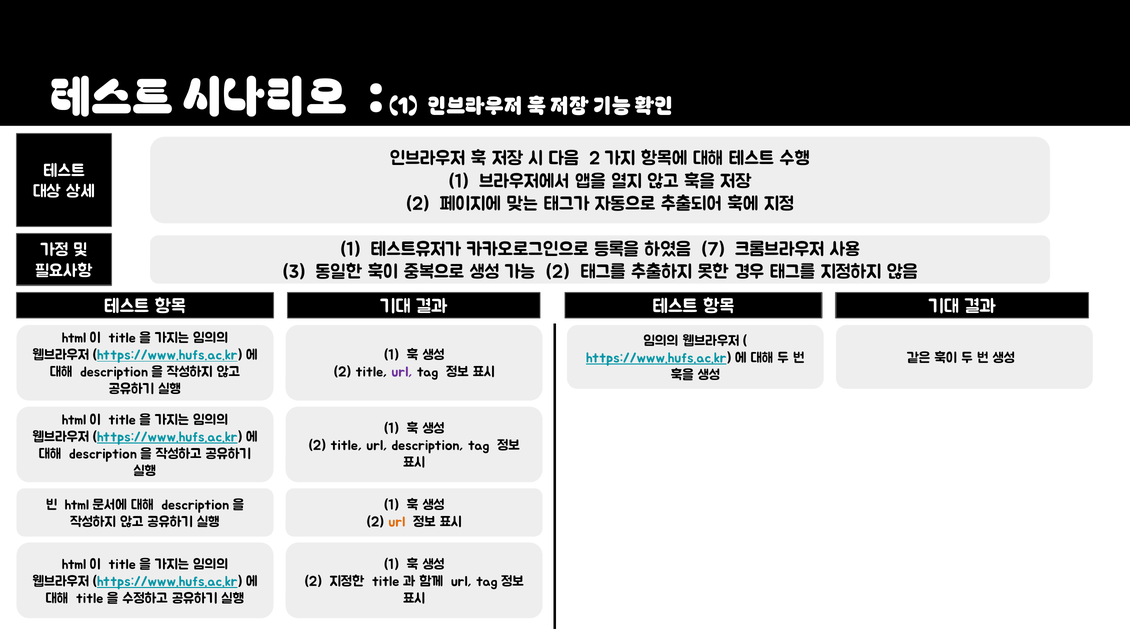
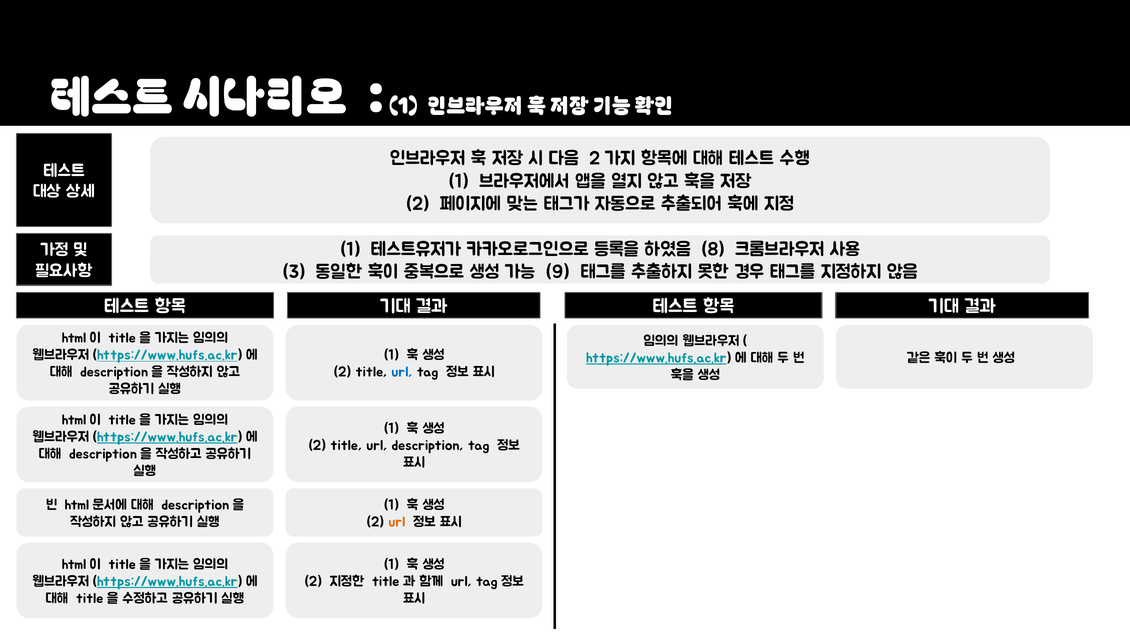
7: 7 -> 8
2 at (558, 272): 2 -> 9
url at (402, 372) colour: purple -> blue
